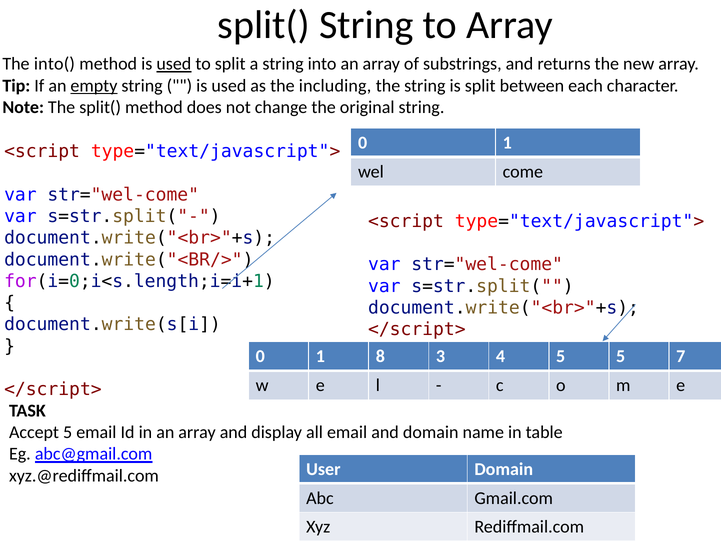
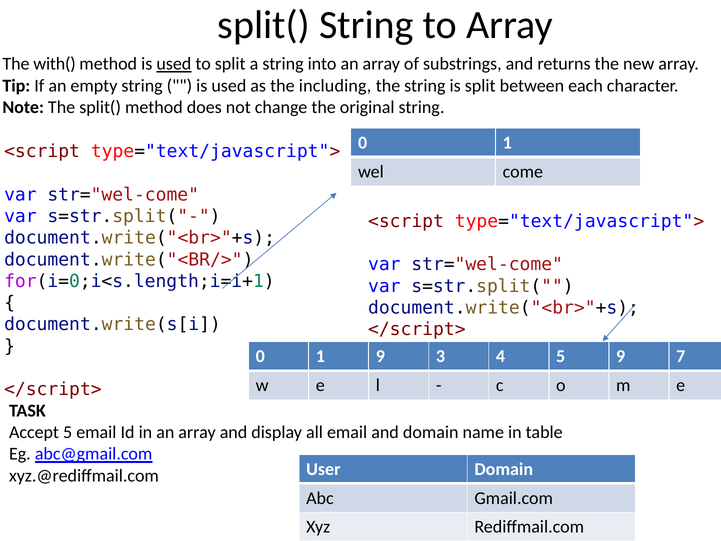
into(: into( -> with(
empty underline: present -> none
1 8: 8 -> 9
5 5: 5 -> 9
